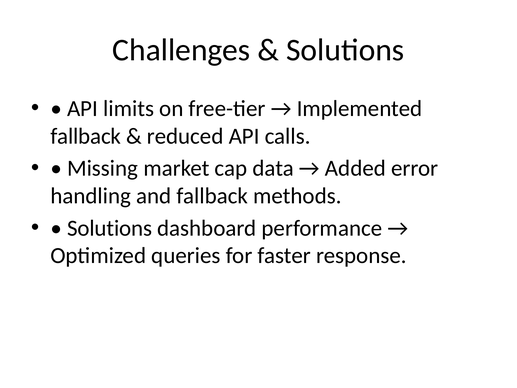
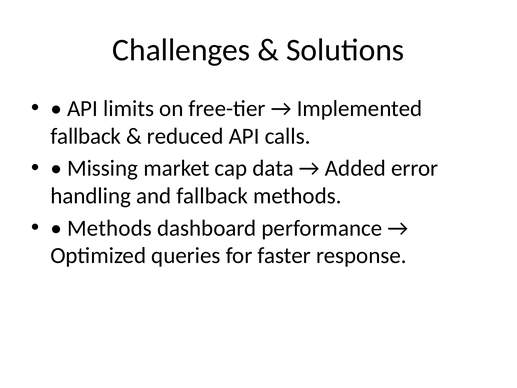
Solutions at (110, 228): Solutions -> Methods
